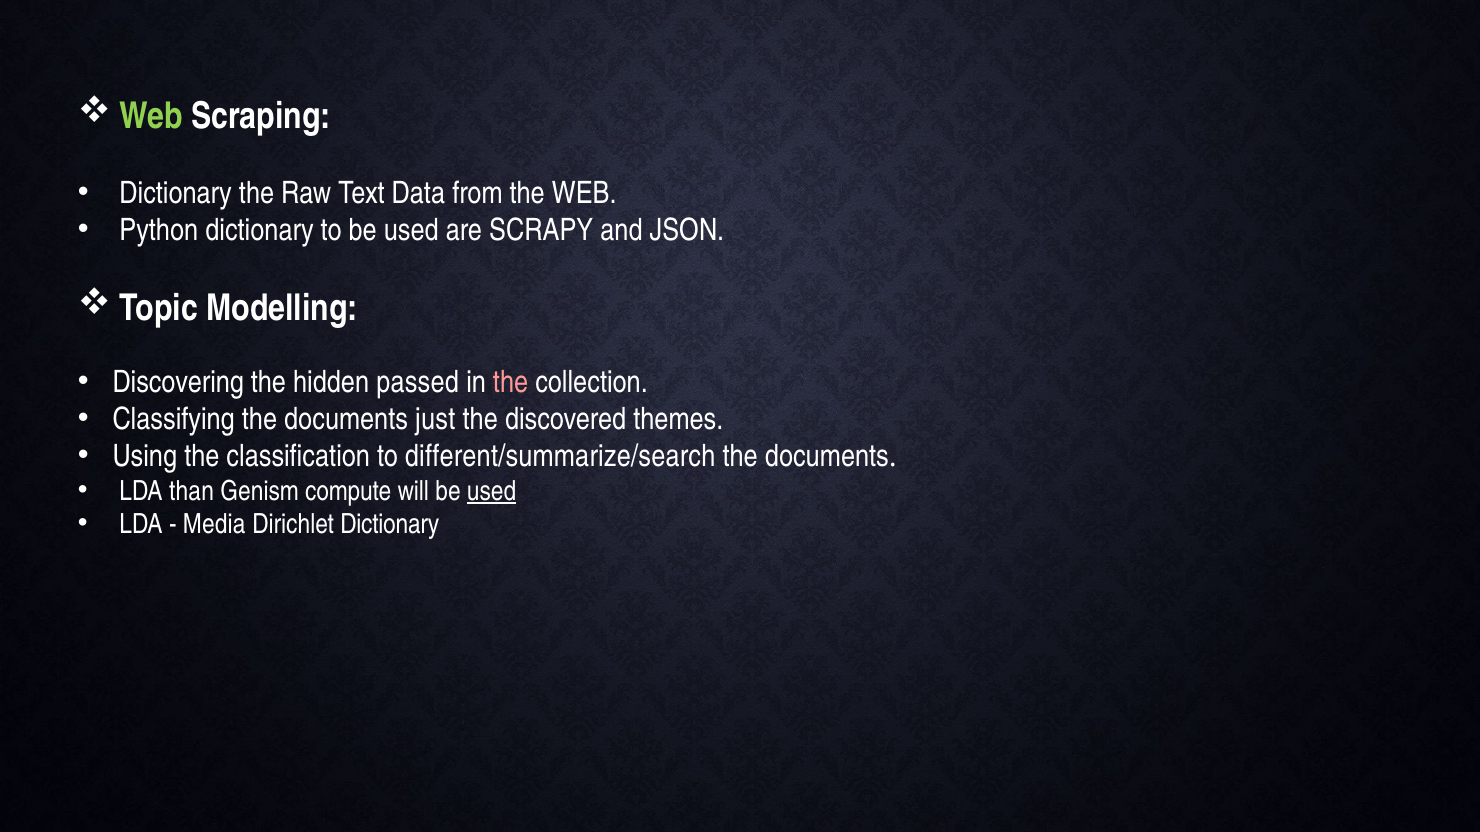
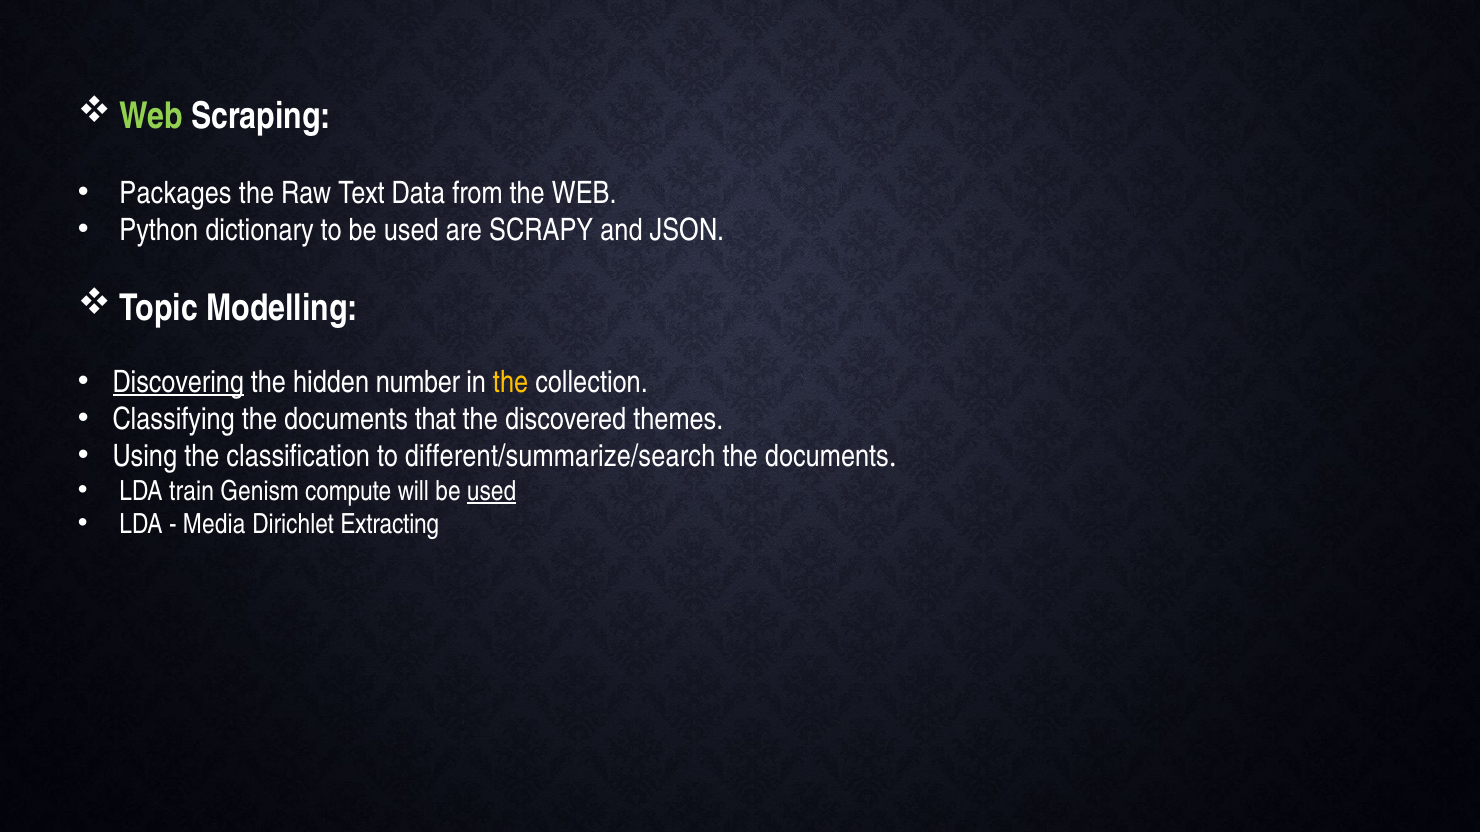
Dictionary at (176, 194): Dictionary -> Packages
Discovering underline: none -> present
passed: passed -> number
the at (511, 382) colour: pink -> yellow
just: just -> that
than: than -> train
Dirichlet Dictionary: Dictionary -> Extracting
